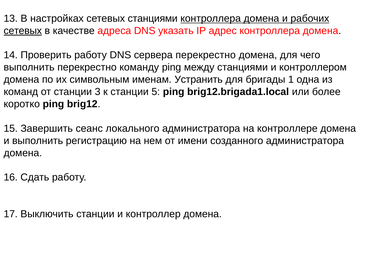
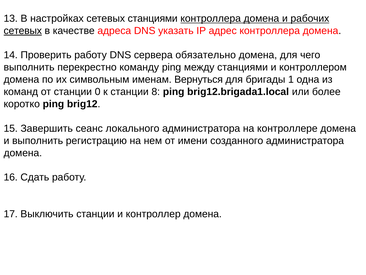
сервера перекрестно: перекрестно -> обязательно
Устранить: Устранить -> Вернуться
3: 3 -> 0
5: 5 -> 8
